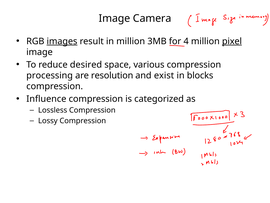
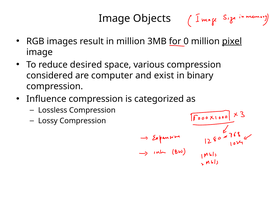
Camera: Camera -> Objects
images underline: present -> none
4: 4 -> 0
processing: processing -> considered
resolution: resolution -> computer
blocks: blocks -> binary
